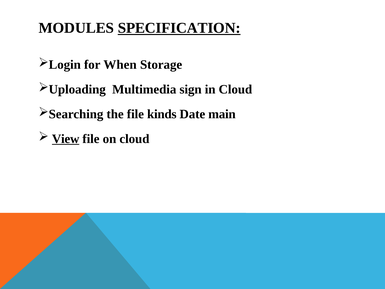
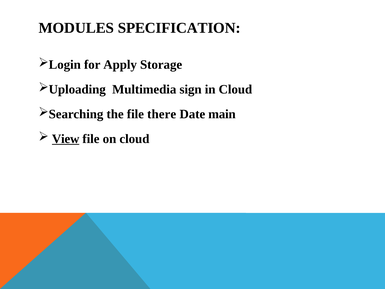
SPECIFICATION underline: present -> none
When: When -> Apply
kinds: kinds -> there
